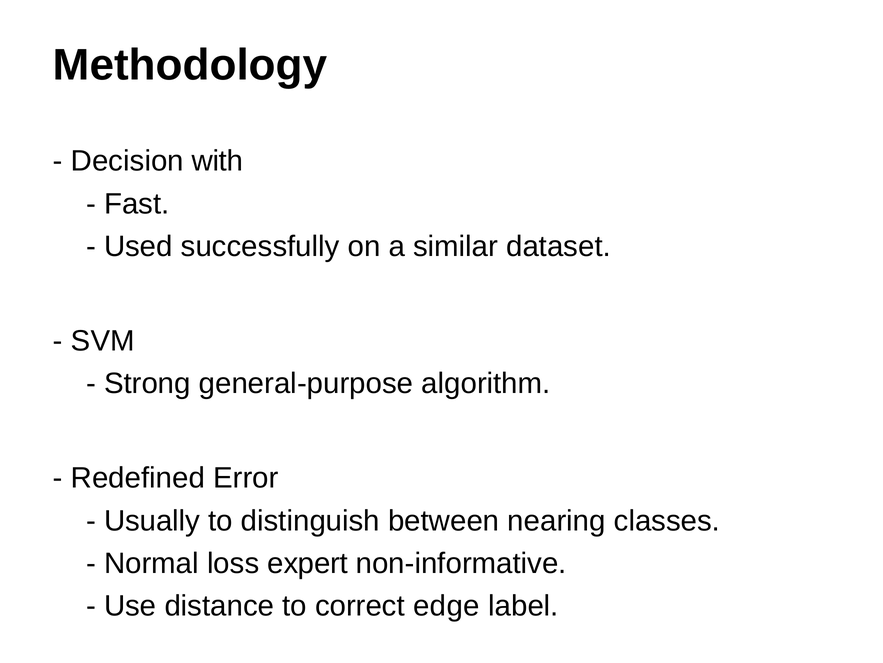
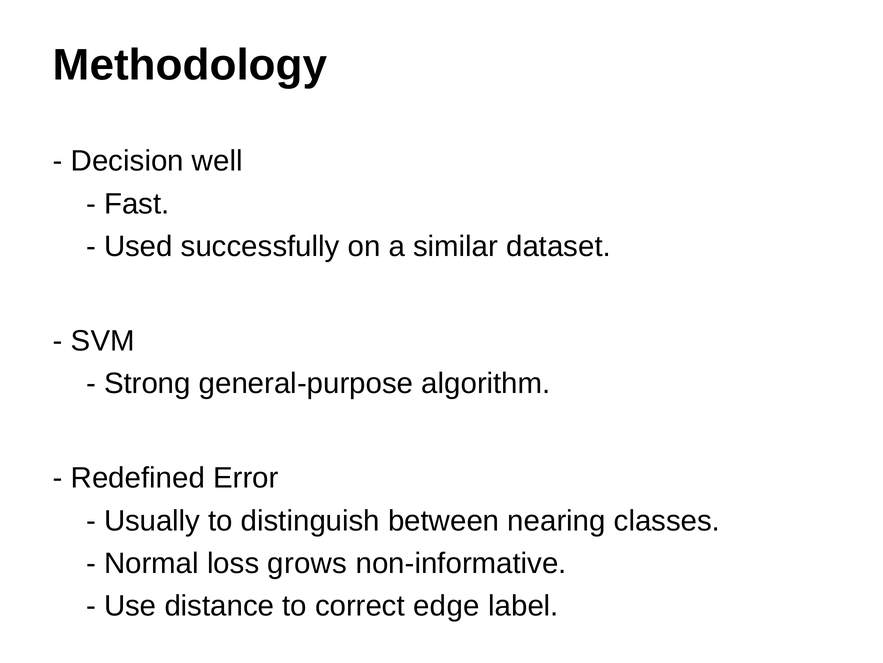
with: with -> well
expert: expert -> grows
